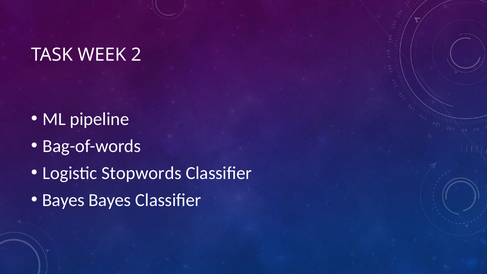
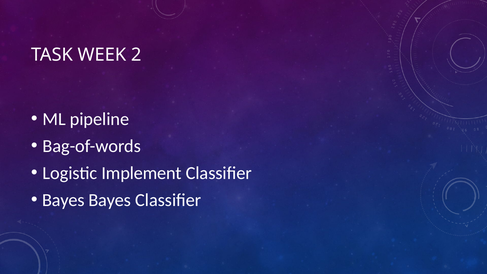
Stopwords: Stopwords -> Implement
